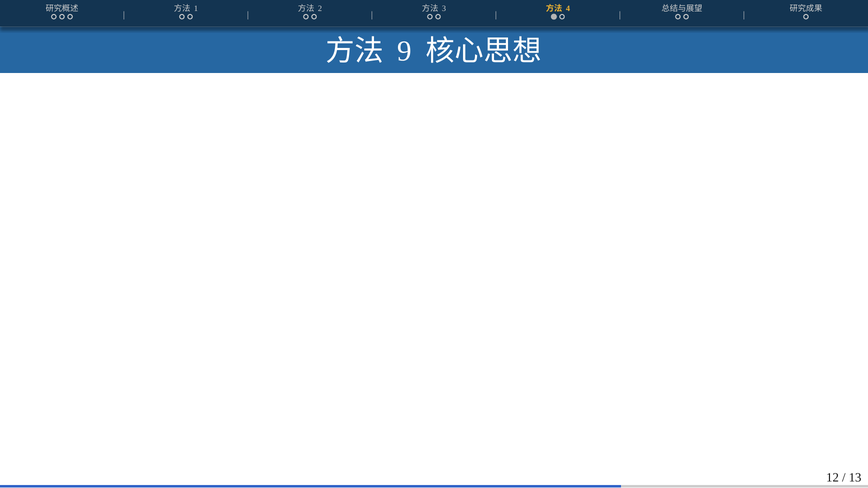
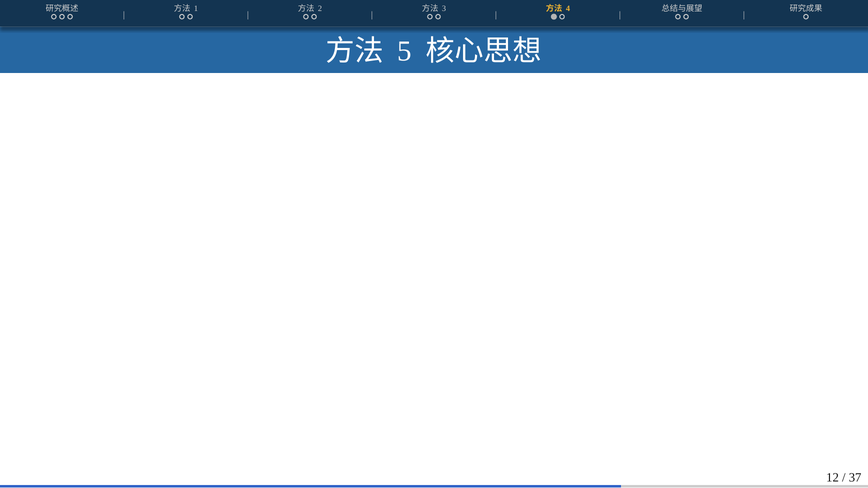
9: 9 -> 5
13: 13 -> 37
